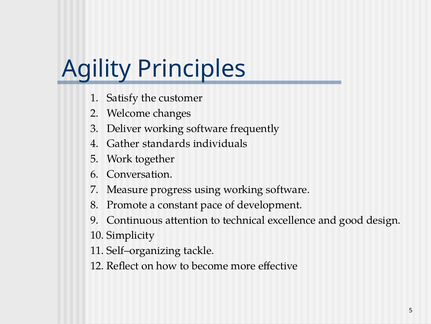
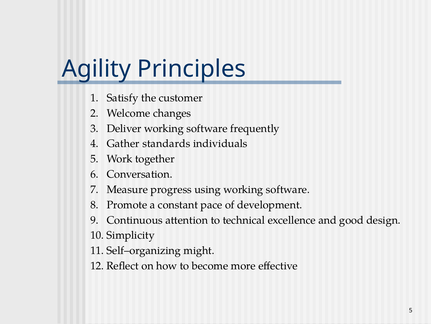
tackle: tackle -> might
